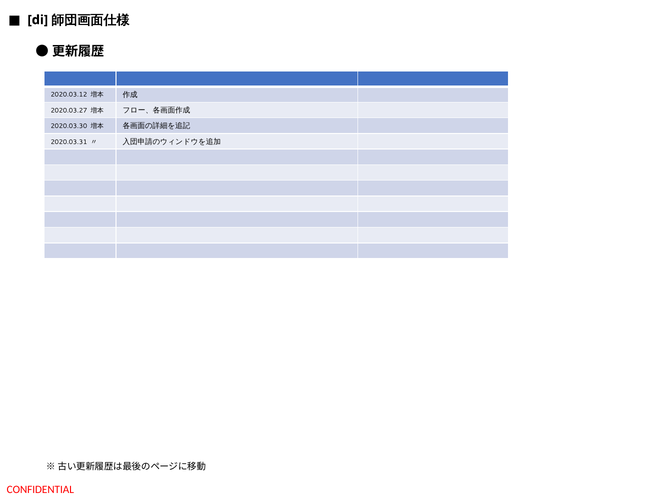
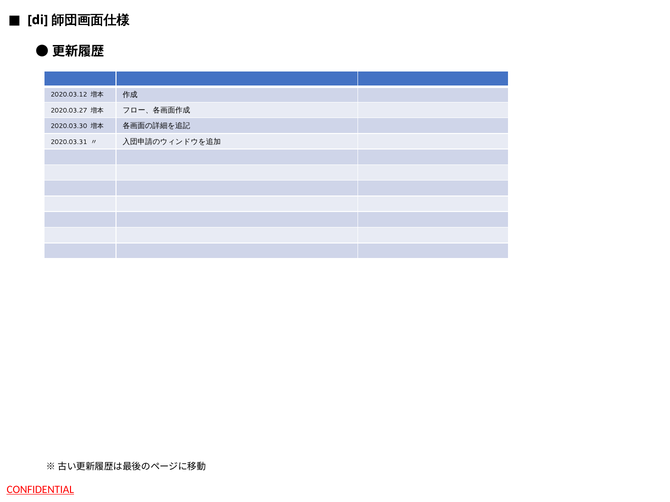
CONFIDENTIAL underline: none -> present
